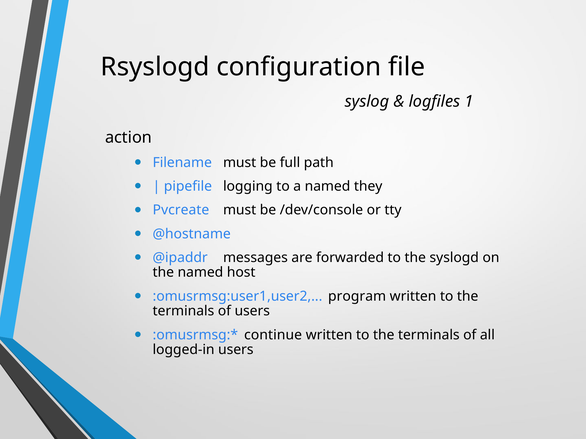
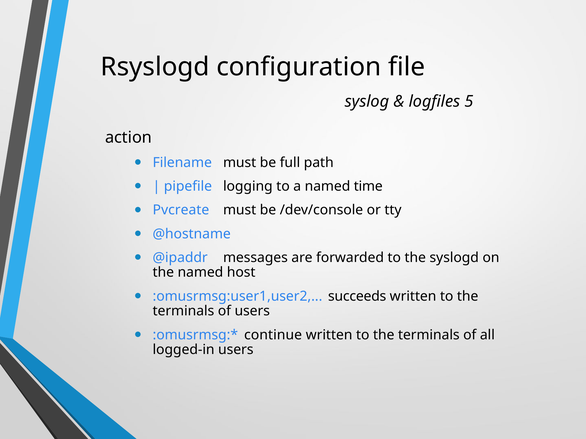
1: 1 -> 5
they: they -> time
program: program -> succeeds
